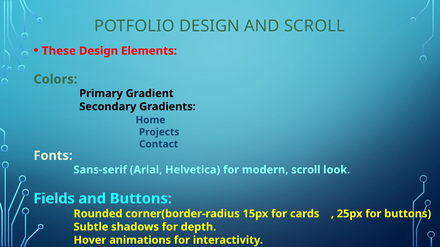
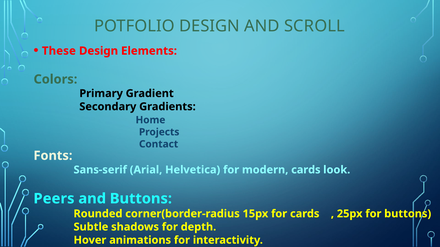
modern scroll: scroll -> cards
Fields: Fields -> Peers
